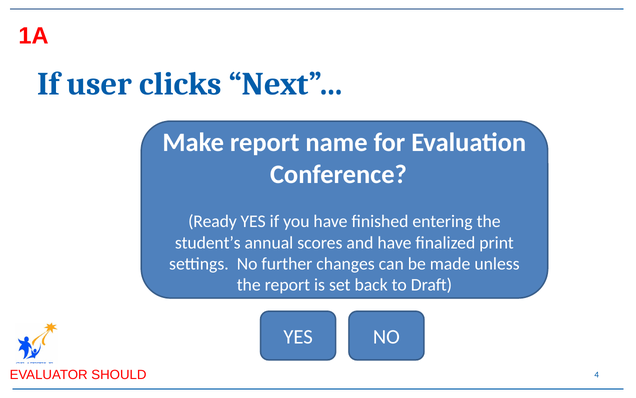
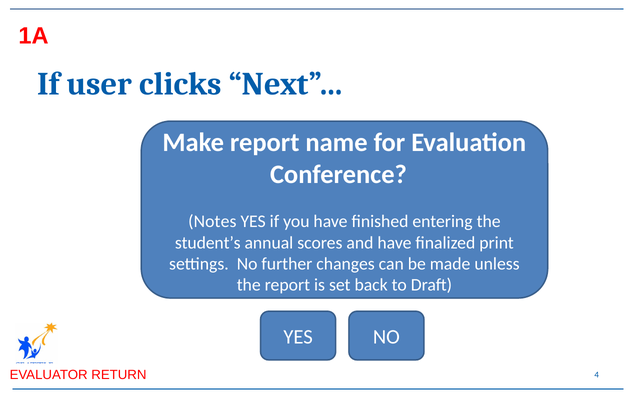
Ready: Ready -> Notes
SHOULD: SHOULD -> RETURN
